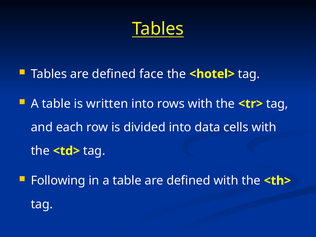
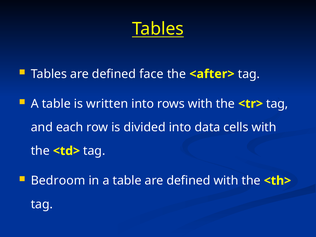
<hotel>: <hotel> -> <after>
Following: Following -> Bedroom
